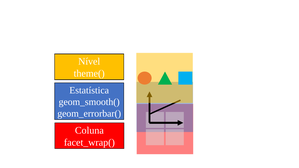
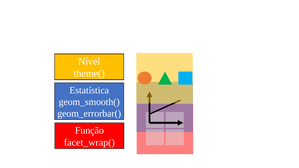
Coluna: Coluna -> Função
